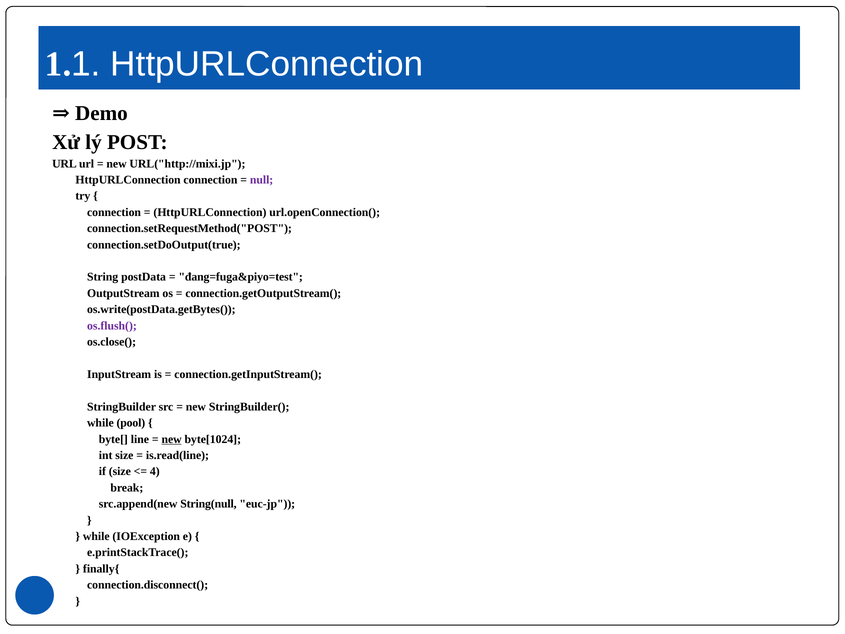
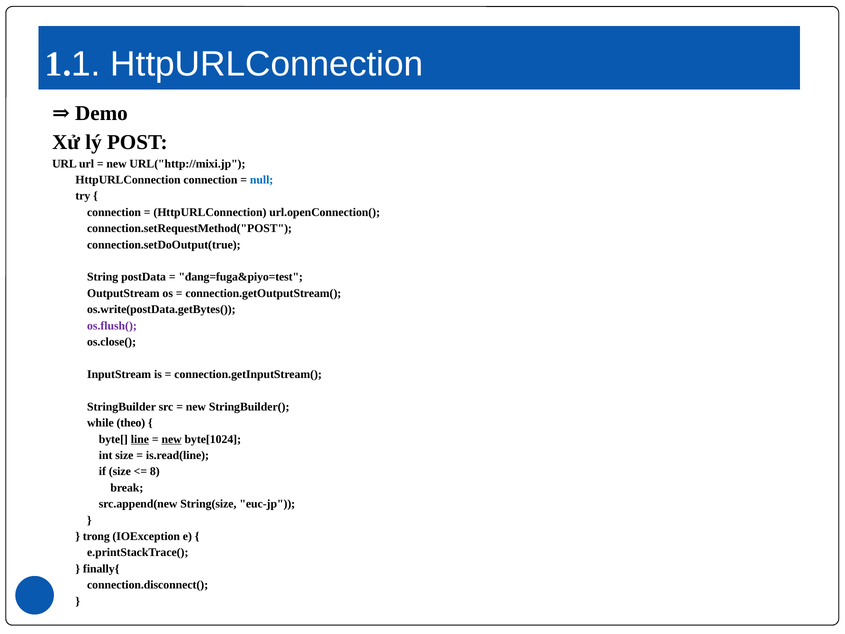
null colour: purple -> blue
pool: pool -> theo
line underline: none -> present
4: 4 -> 8
String(null: String(null -> String(size
while at (96, 536): while -> trong
